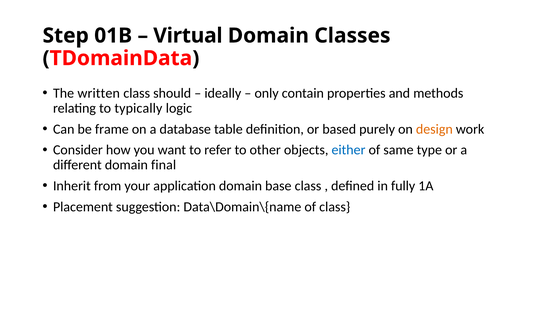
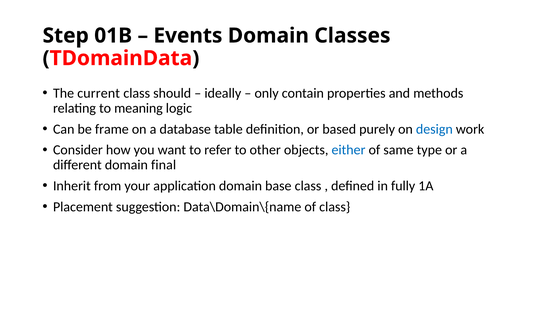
Virtual: Virtual -> Events
written: written -> current
typically: typically -> meaning
design colour: orange -> blue
